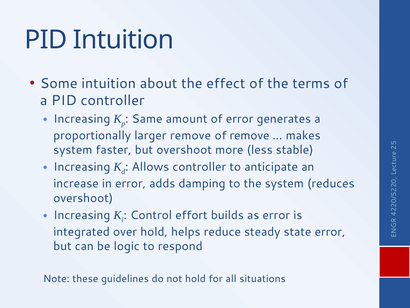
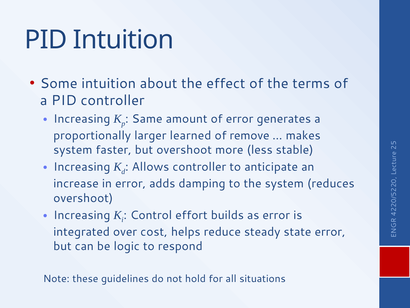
larger remove: remove -> learned
over hold: hold -> cost
